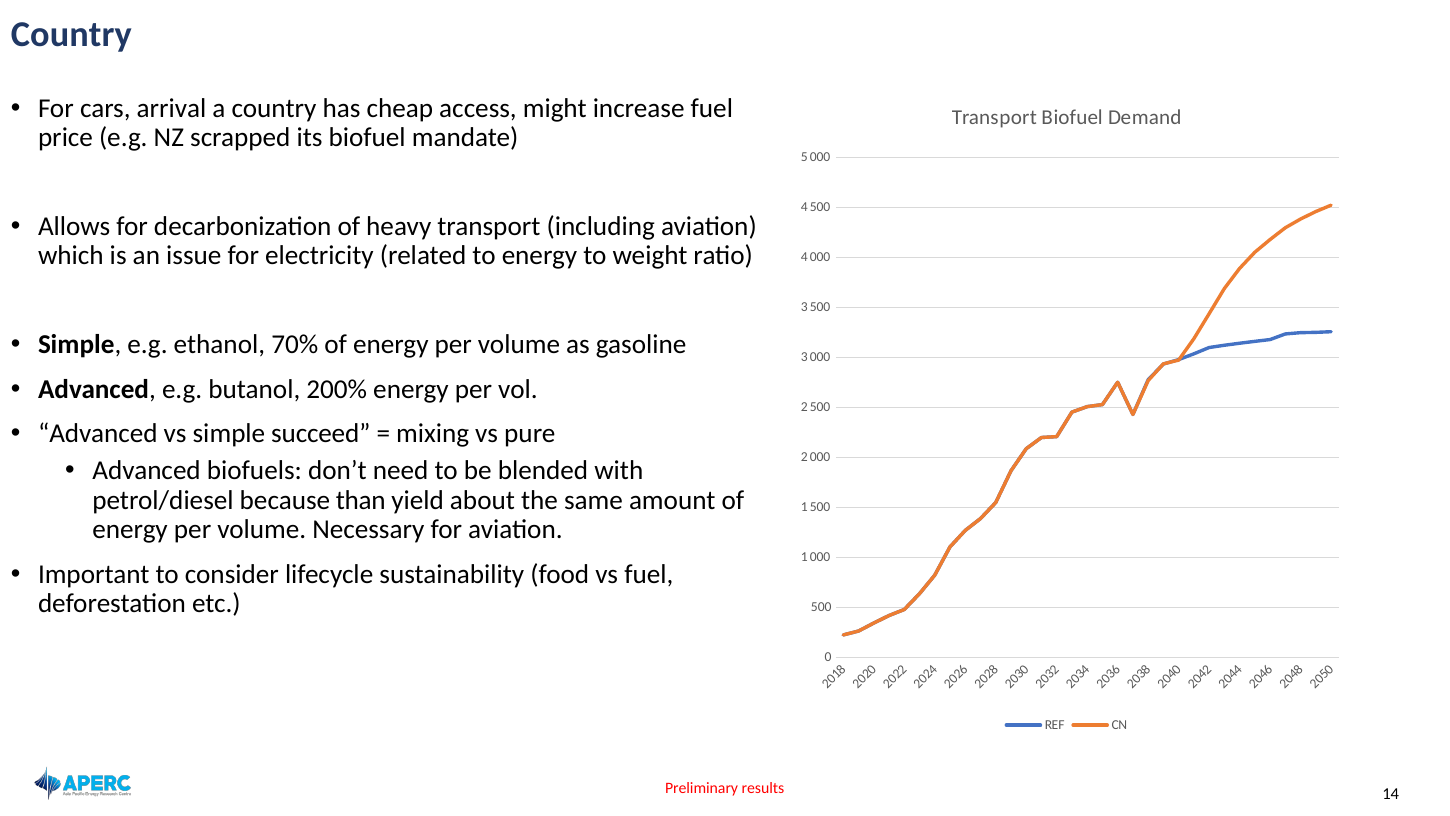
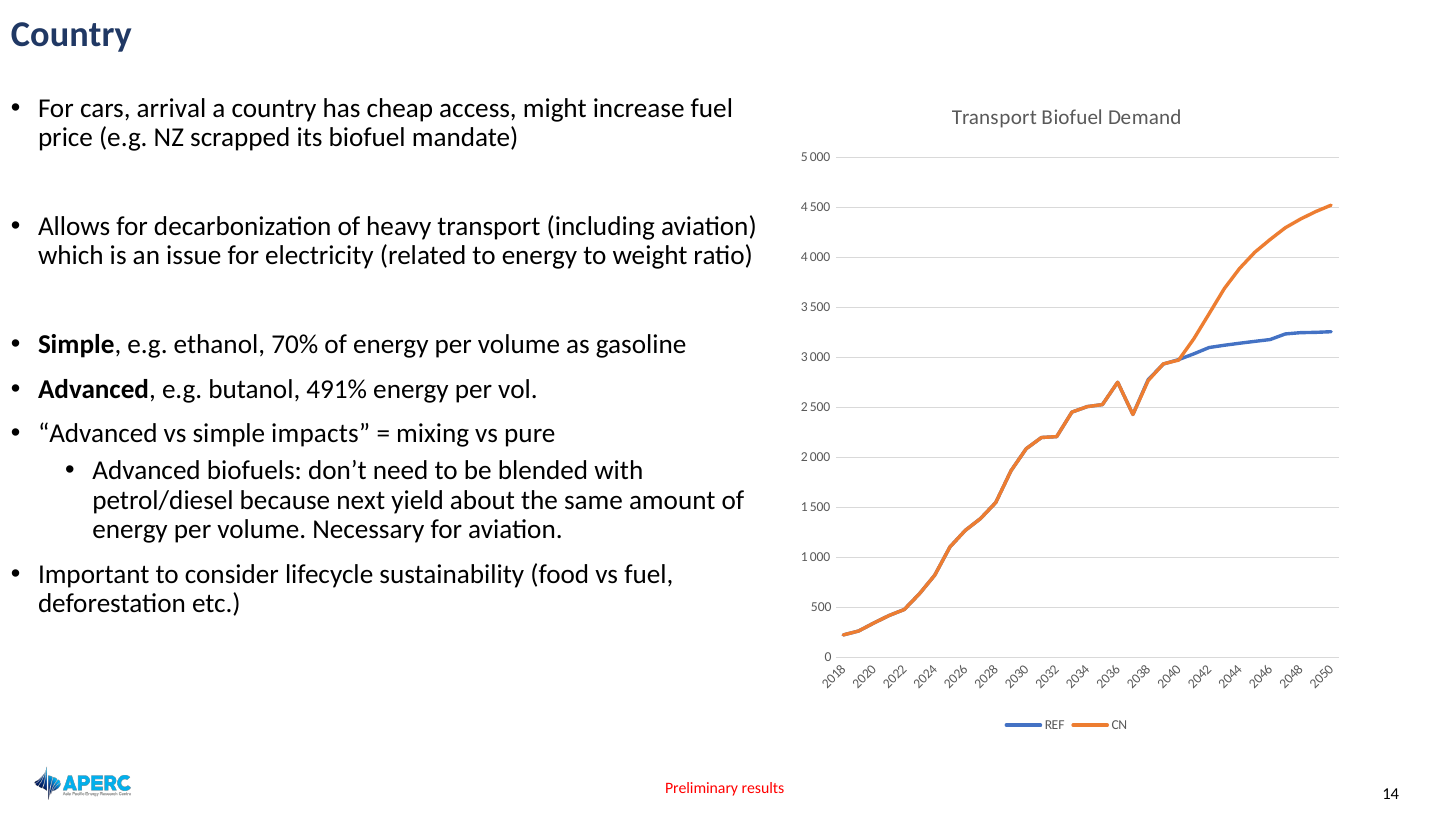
200%: 200% -> 491%
succeed: succeed -> impacts
than: than -> next
